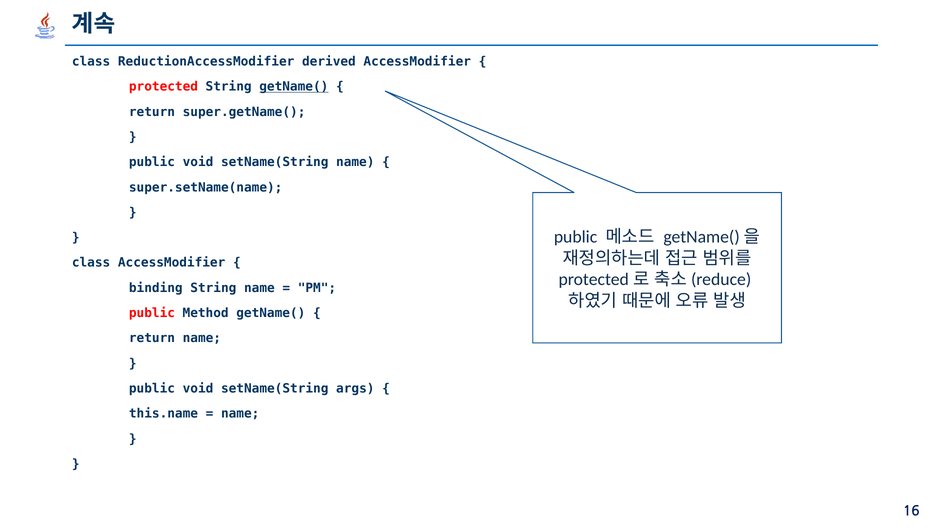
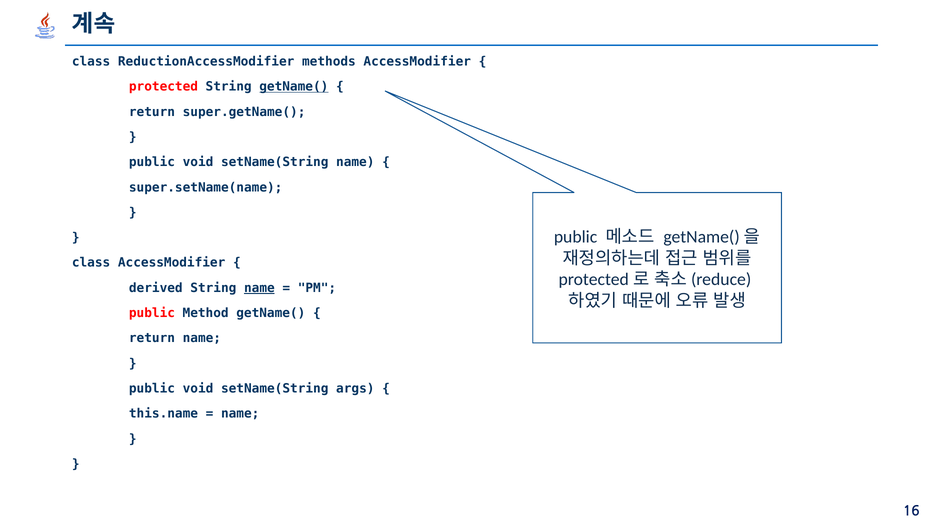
derived: derived -> methods
binding: binding -> derived
name at (259, 288) underline: none -> present
